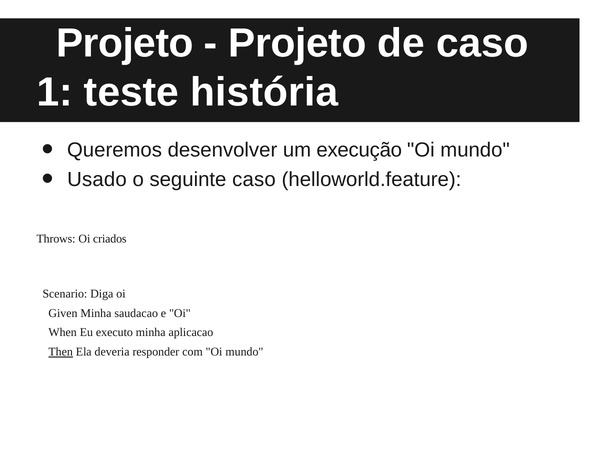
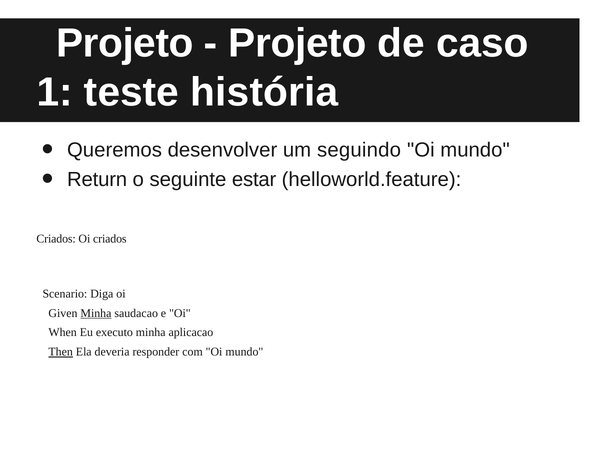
execução: execução -> seguindo
Usado: Usado -> Return
seguinte caso: caso -> estar
Throws at (56, 239): Throws -> Criados
Minha at (96, 313) underline: none -> present
